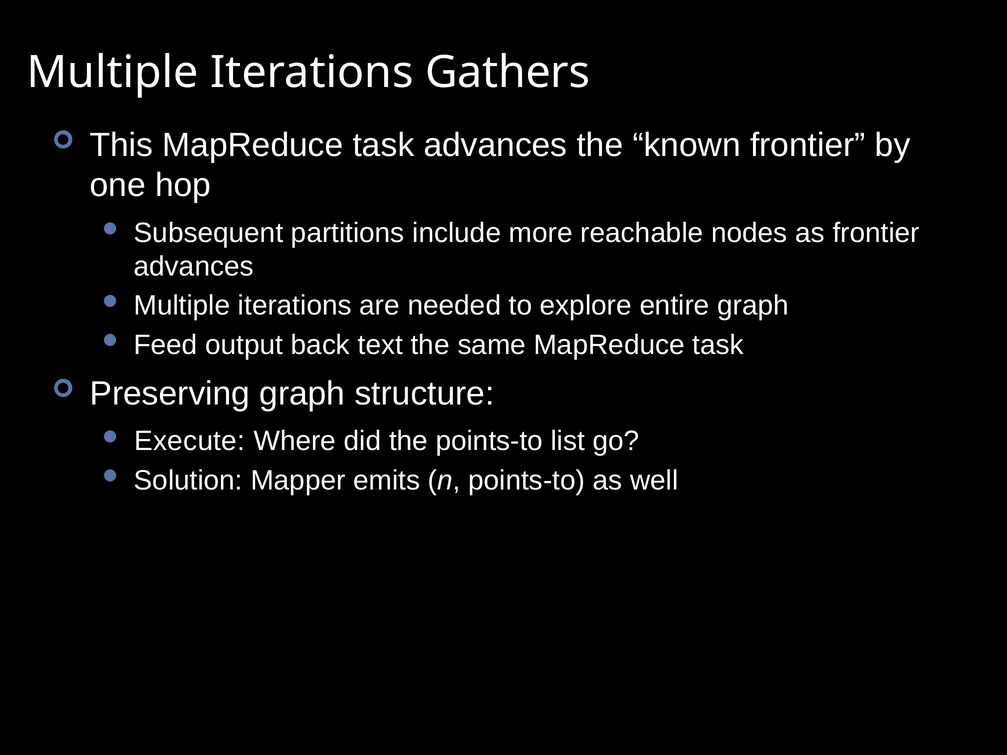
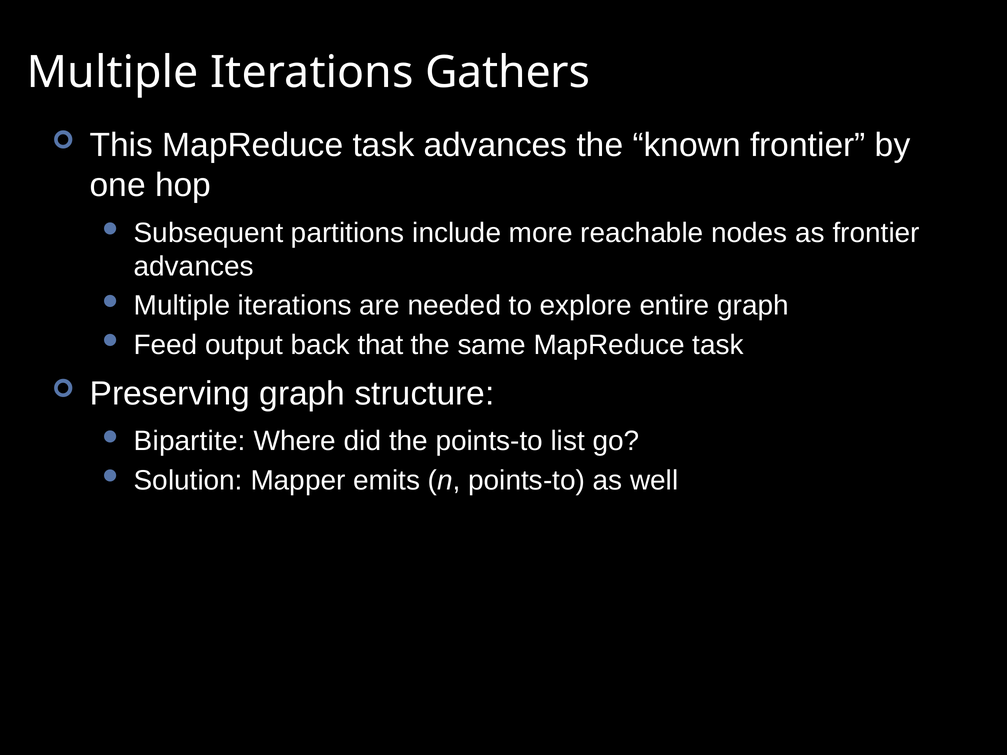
text: text -> that
Execute: Execute -> Bipartite
